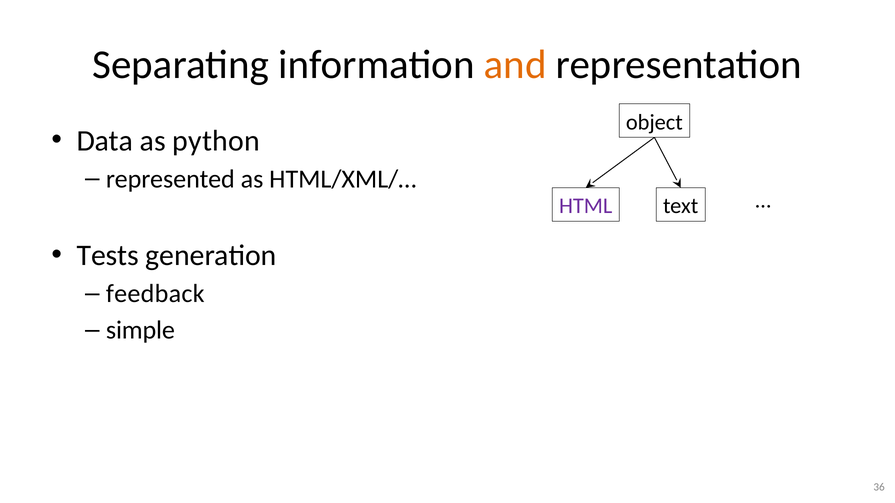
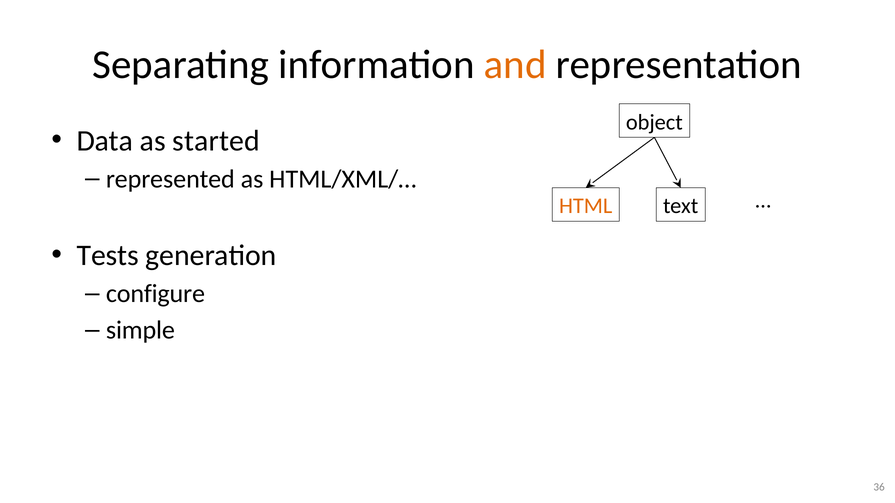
python: python -> started
HTML colour: purple -> orange
feedback: feedback -> configure
